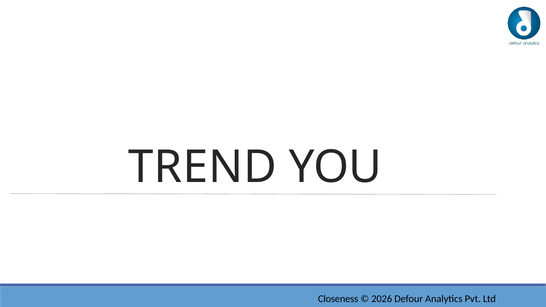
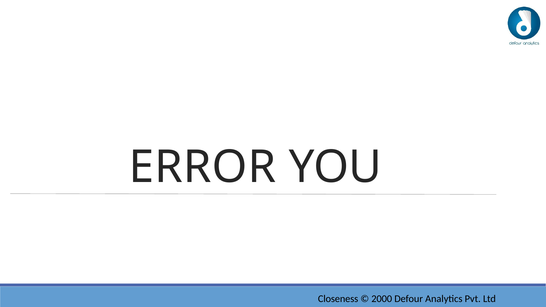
TREND: TREND -> ERROR
2026: 2026 -> 2000
